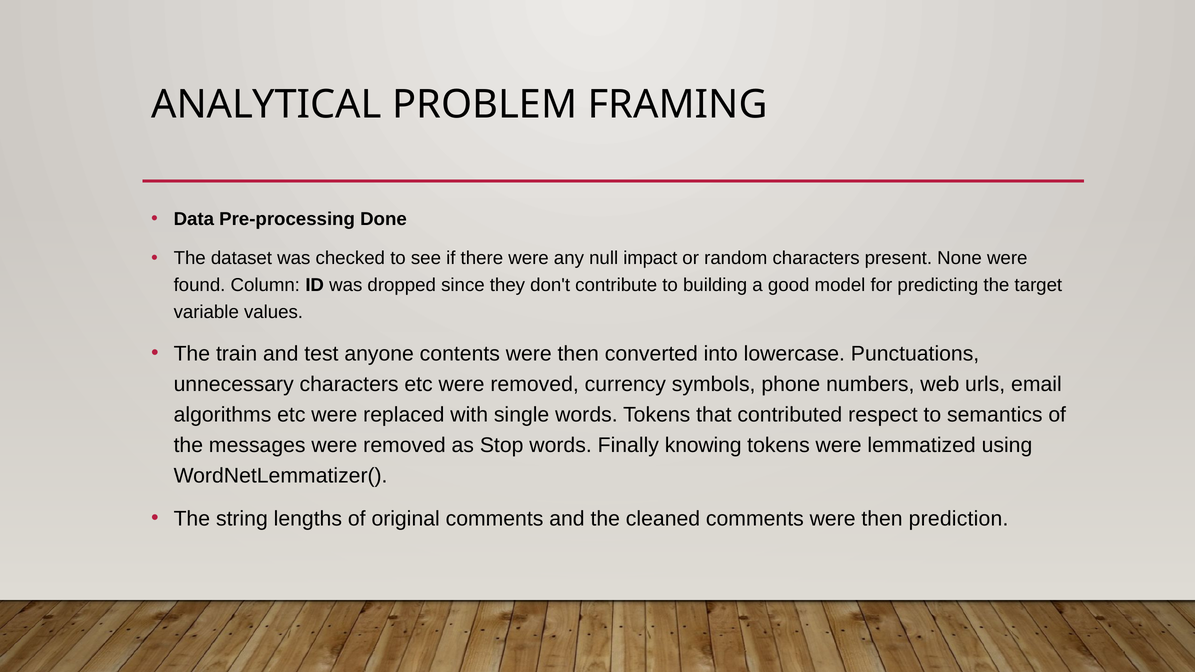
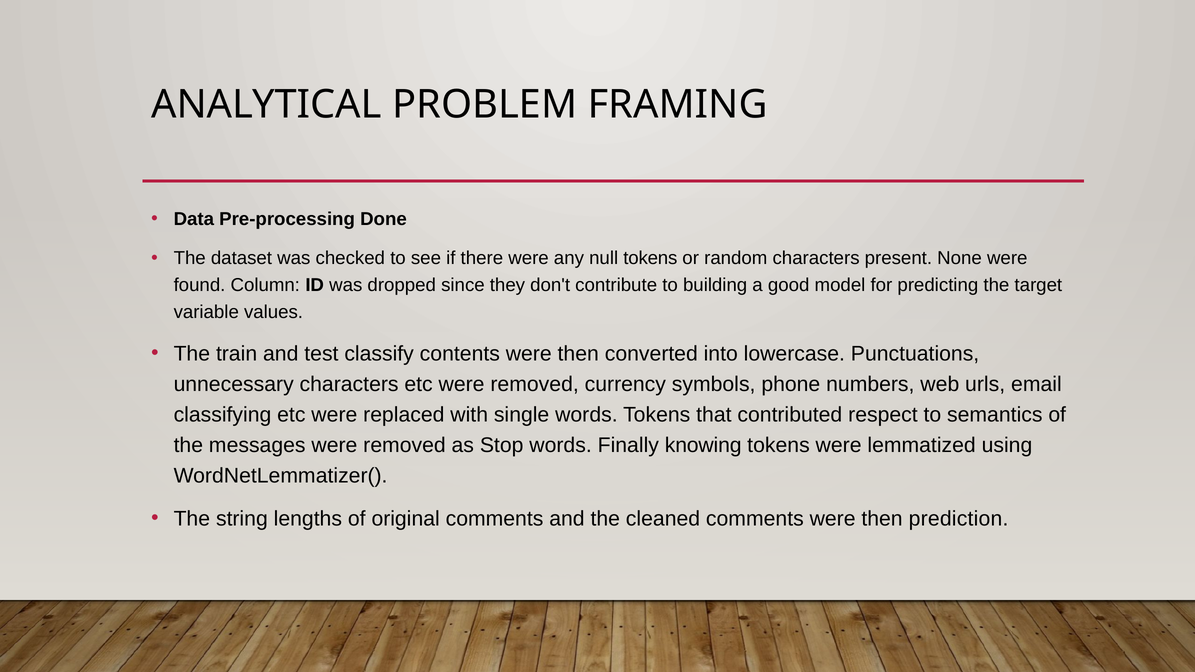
null impact: impact -> tokens
anyone: anyone -> classify
algorithms: algorithms -> classifying
